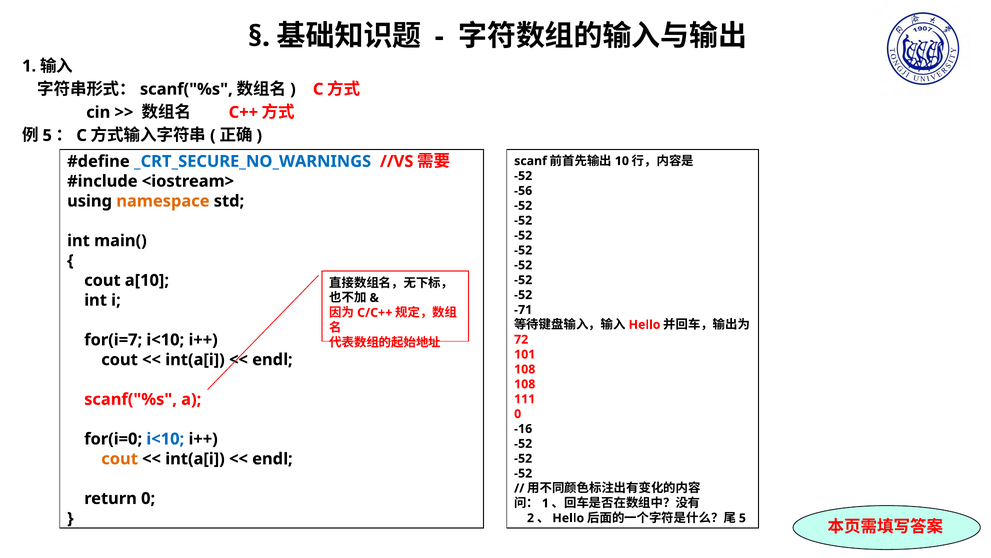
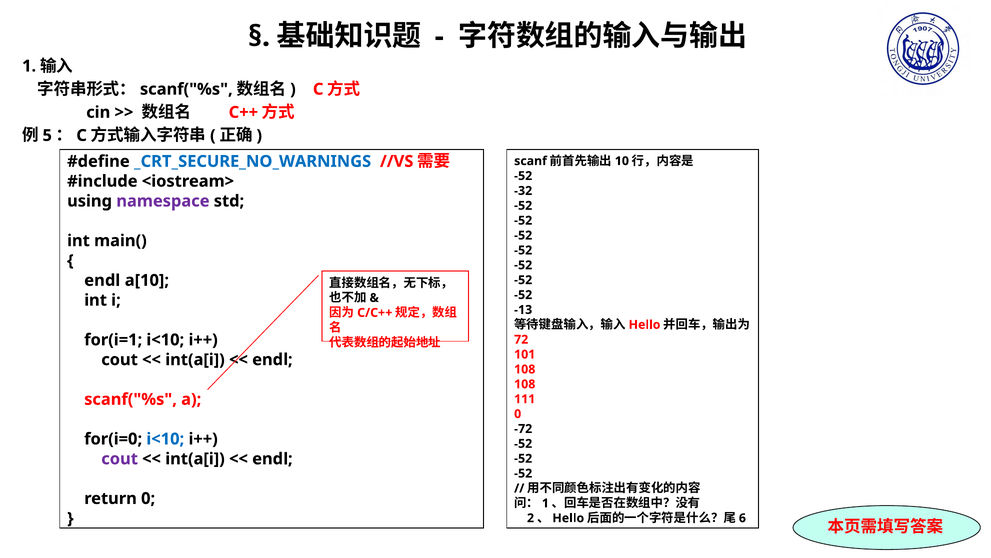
-56: -56 -> -32
namespace colour: orange -> purple
cout at (102, 280): cout -> endl
-71: -71 -> -13
for(i=7: for(i=7 -> for(i=1
-16: -16 -> -72
cout at (120, 458) colour: orange -> purple
5 at (742, 518): 5 -> 6
